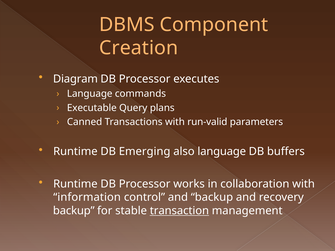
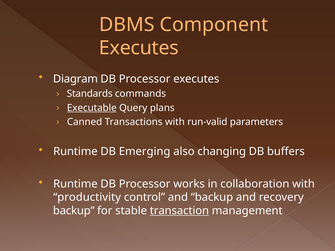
Creation at (139, 48): Creation -> Executes
Language at (90, 94): Language -> Standards
Executable underline: none -> present
also language: language -> changing
information: information -> productivity
